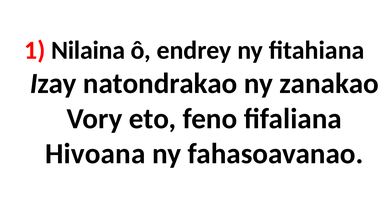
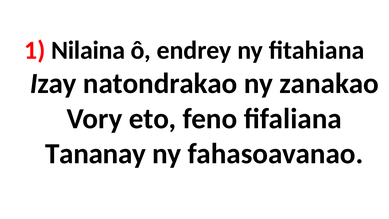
Hivoana: Hivoana -> Tananay
